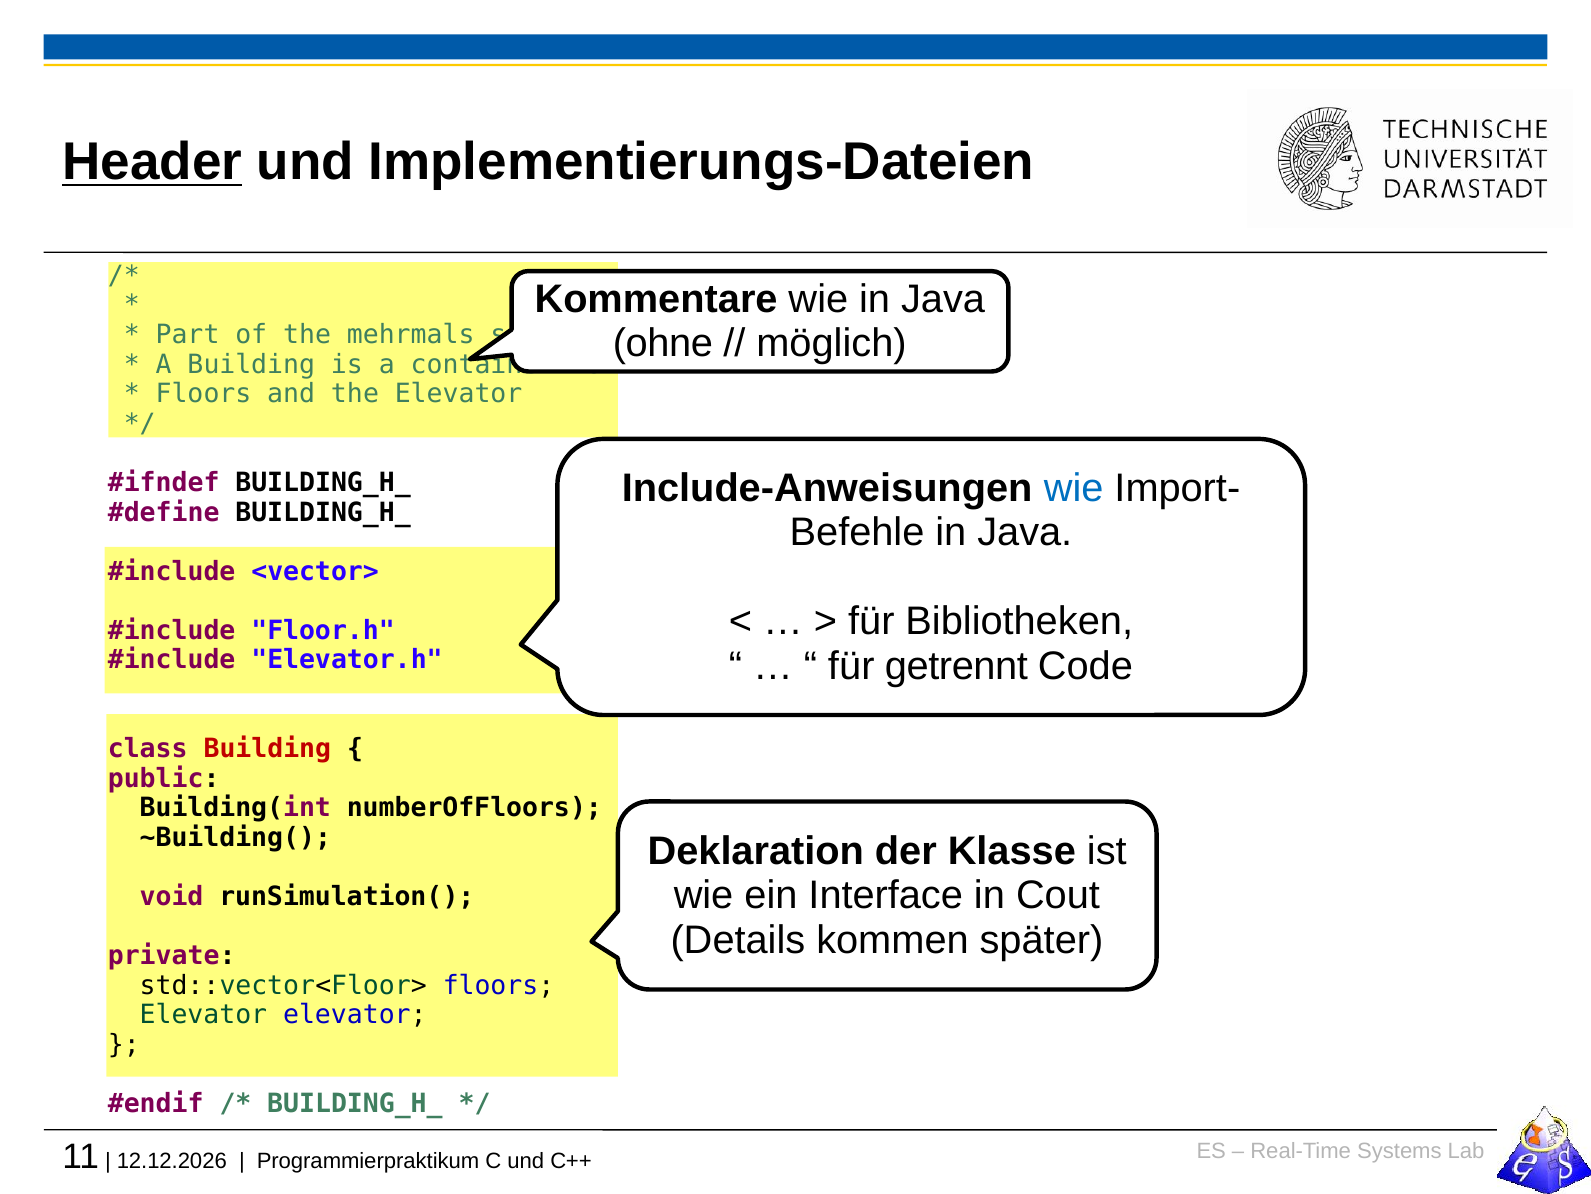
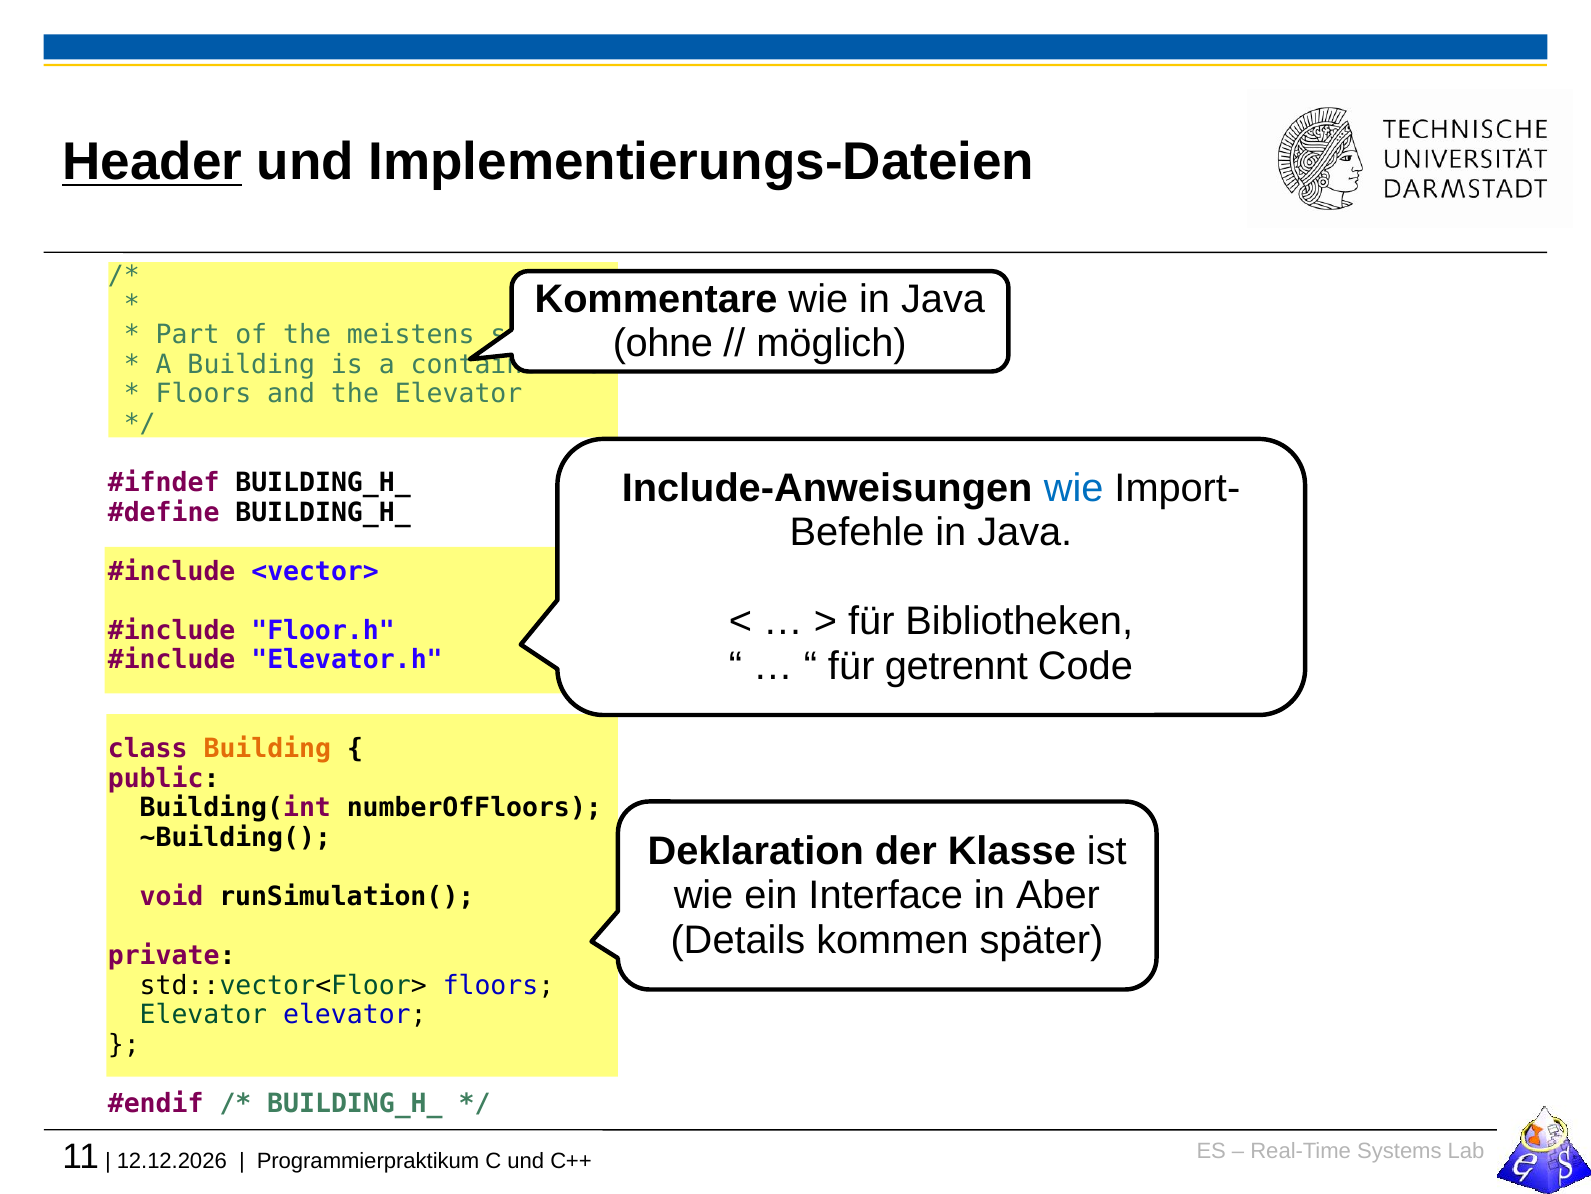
mehrmals: mehrmals -> meistens
Building at (267, 748) colour: red -> orange
Cout: Cout -> Aber
